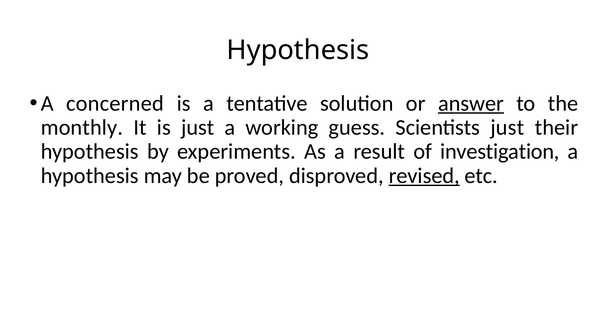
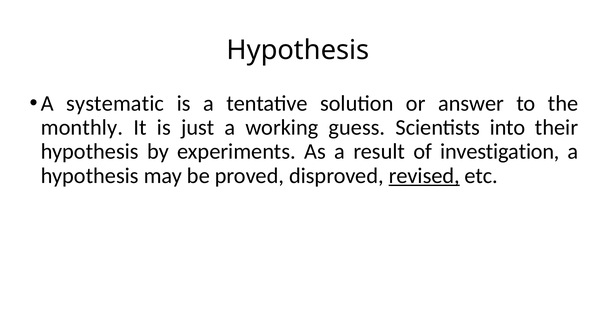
concerned: concerned -> systematic
answer underline: present -> none
Scientists just: just -> into
